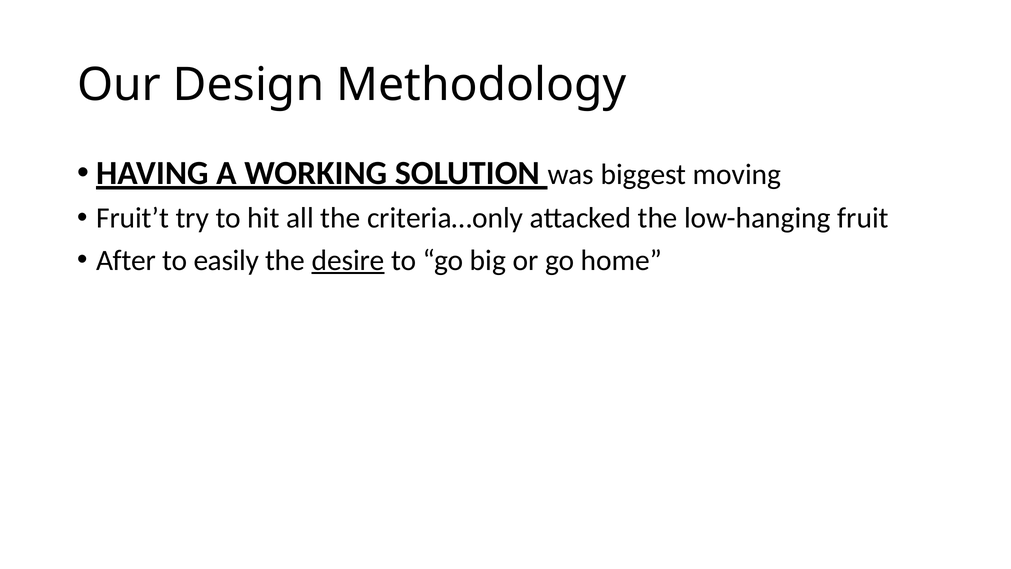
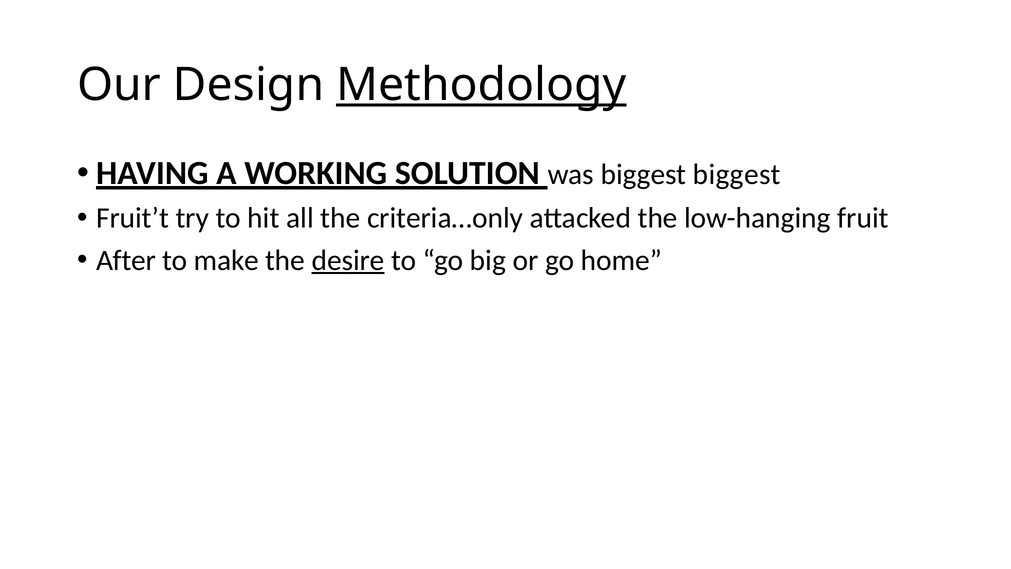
Methodology underline: none -> present
biggest moving: moving -> biggest
easily: easily -> make
